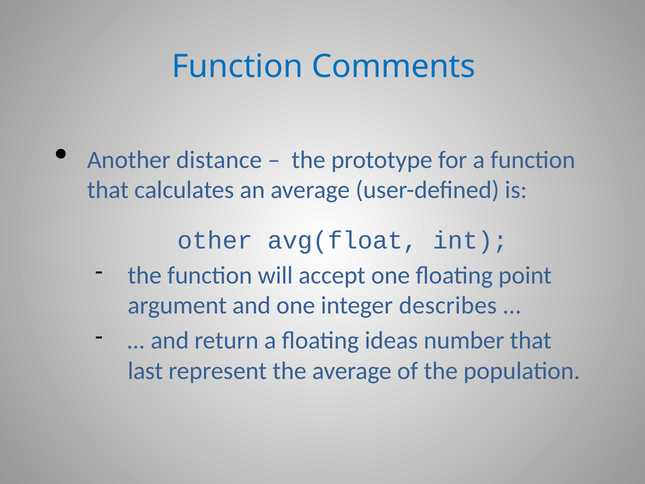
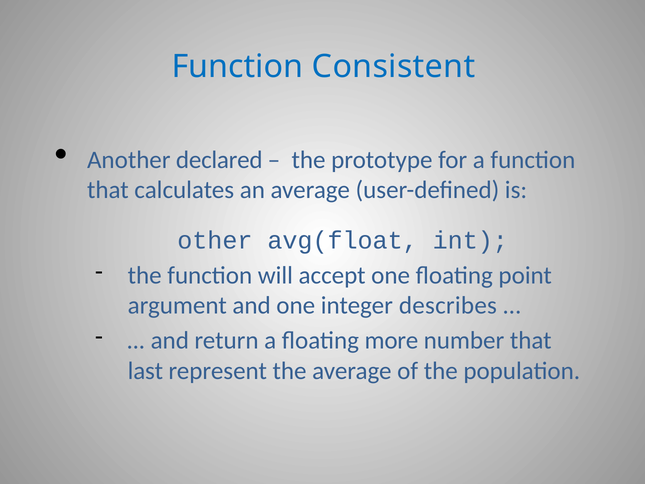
Comments: Comments -> Consistent
distance: distance -> declared
ideas: ideas -> more
